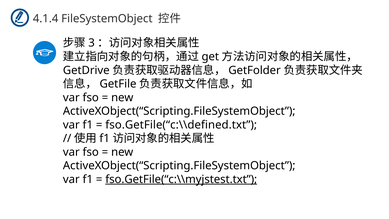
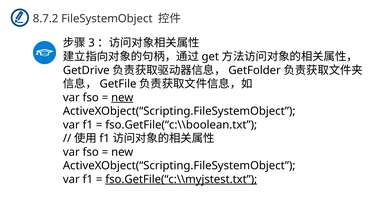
4.1.4: 4.1.4 -> 8.7.2
new at (122, 97) underline: none -> present
fso.GetFile(“c:\\defined.txt: fso.GetFile(“c:\\defined.txt -> fso.GetFile(“c:\\boolean.txt
